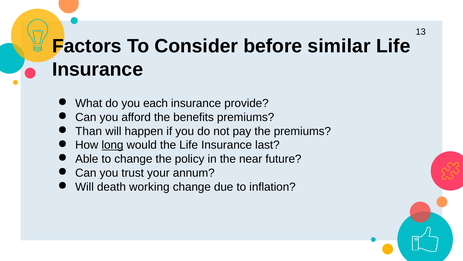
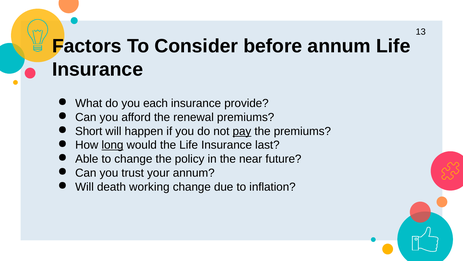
before similar: similar -> annum
benefits: benefits -> renewal
Than: Than -> Short
pay underline: none -> present
